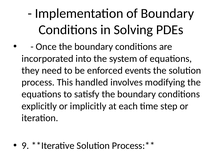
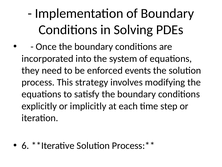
handled: handled -> strategy
9: 9 -> 6
